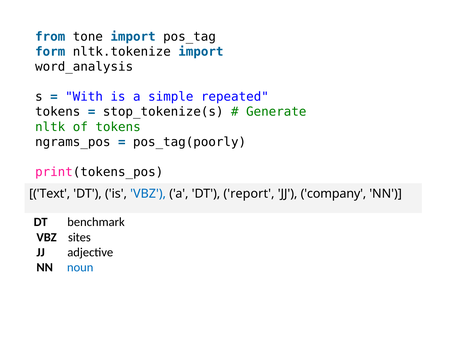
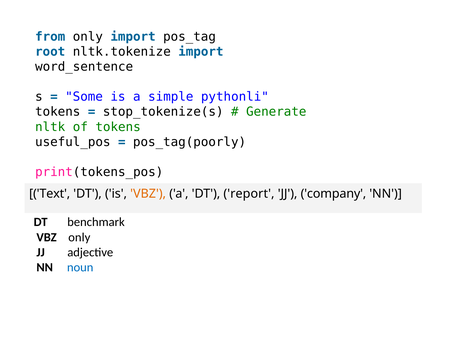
from tone: tone -> only
form: form -> root
word_analysis: word_analysis -> word_sentence
With: With -> Some
repeated: repeated -> pythonli
ngrams_pos: ngrams_pos -> useful_pos
VBZ at (148, 194) colour: blue -> orange
VBZ sites: sites -> only
